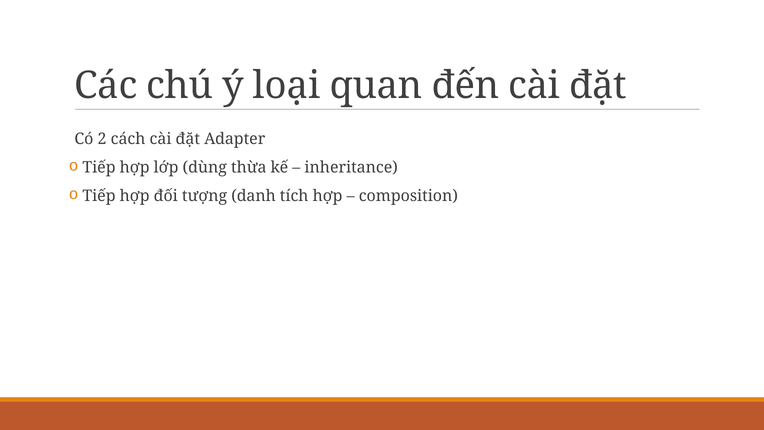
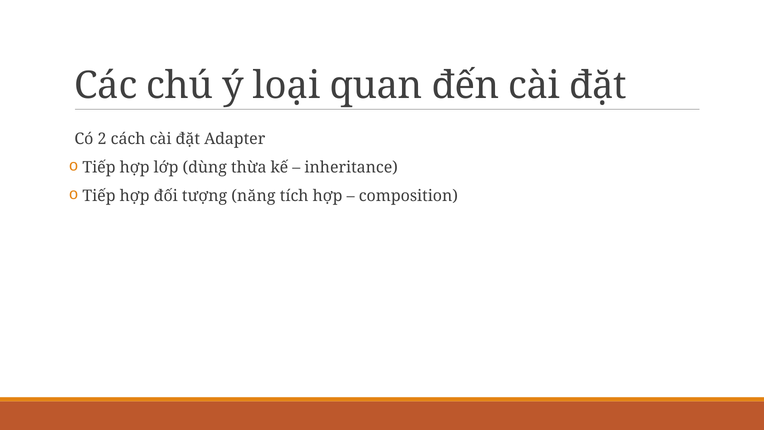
danh: danh -> năng
